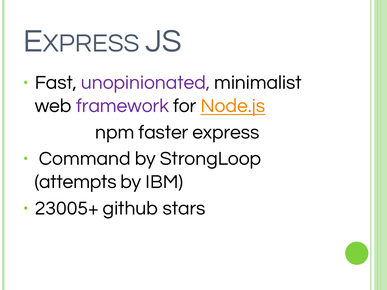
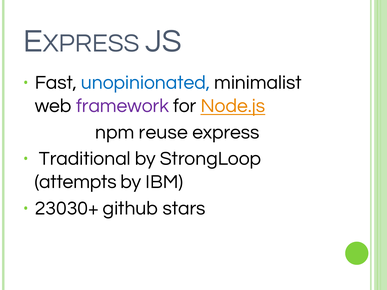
unopinionated colour: purple -> blue
faster: faster -> reuse
Command: Command -> Traditional
23005+: 23005+ -> 23030+
